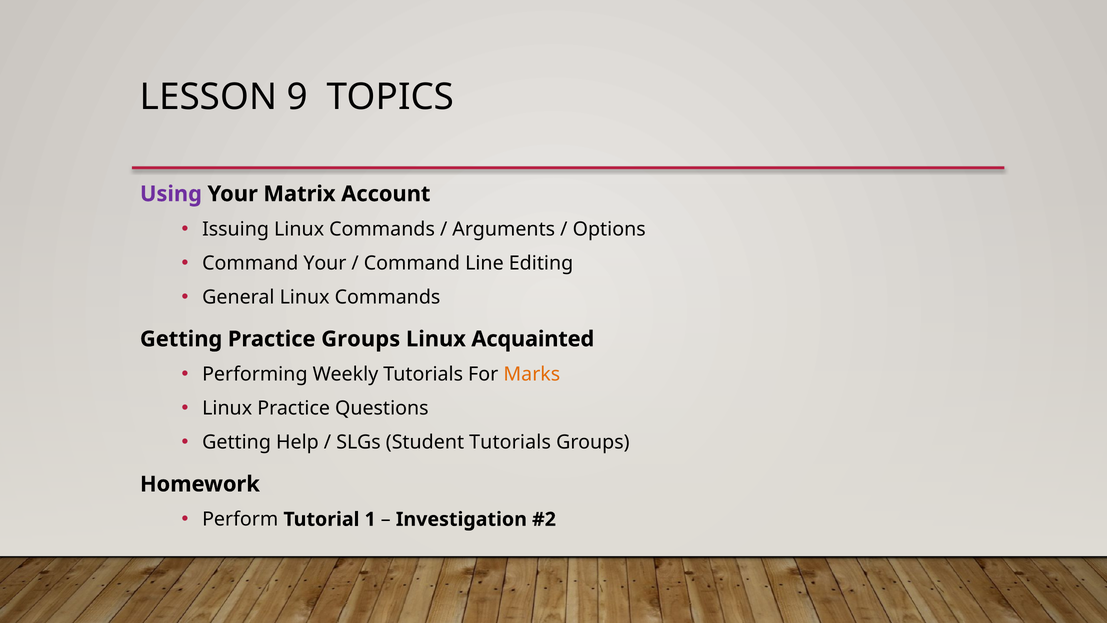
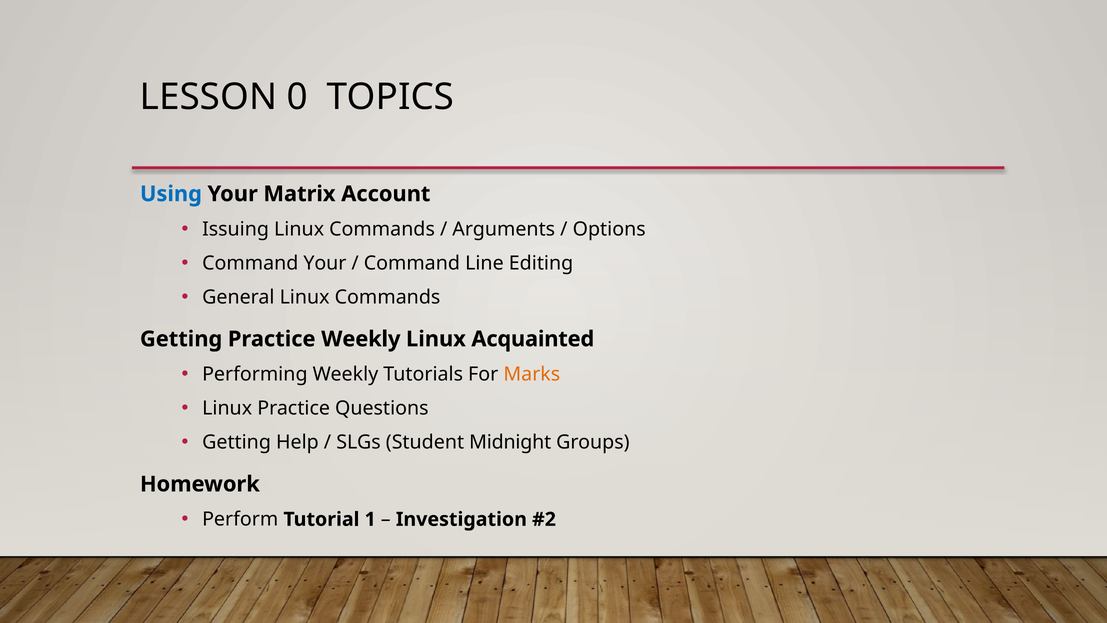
9: 9 -> 0
Using colour: purple -> blue
Practice Groups: Groups -> Weekly
Student Tutorials: Tutorials -> Midnight
